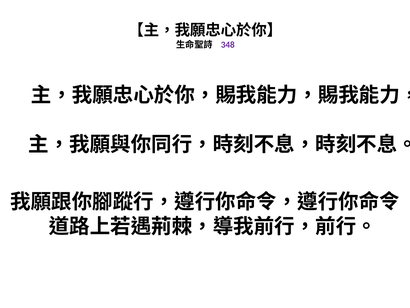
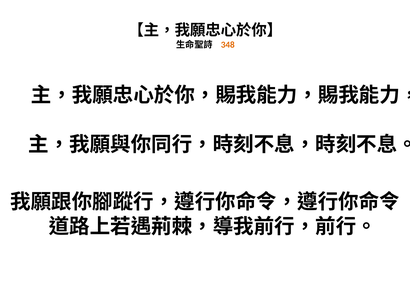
348 colour: purple -> orange
